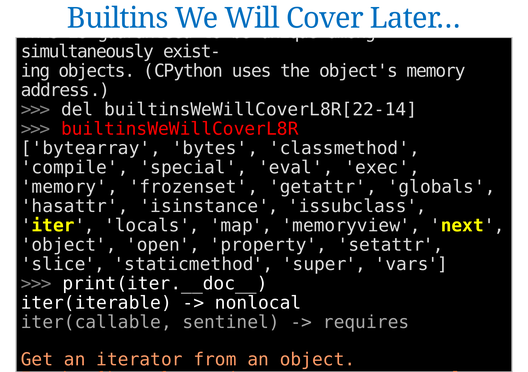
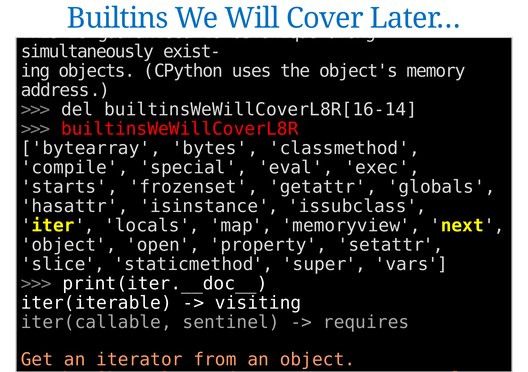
builtinsWeWillCoverL8R[22-14: builtinsWeWillCoverL8R[22-14 -> builtinsWeWillCoverL8R[16-14
memory at (69, 187): memory -> starts
nonlocal: nonlocal -> visiting
